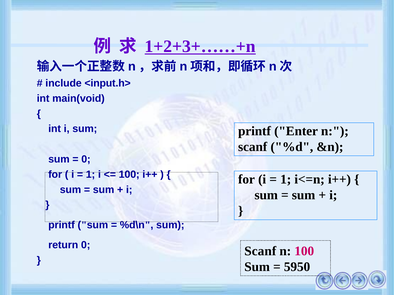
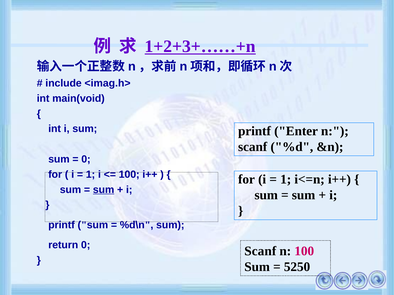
<input.h>: <input.h> -> <imag.h>
sum at (104, 190) underline: none -> present
5950: 5950 -> 5250
